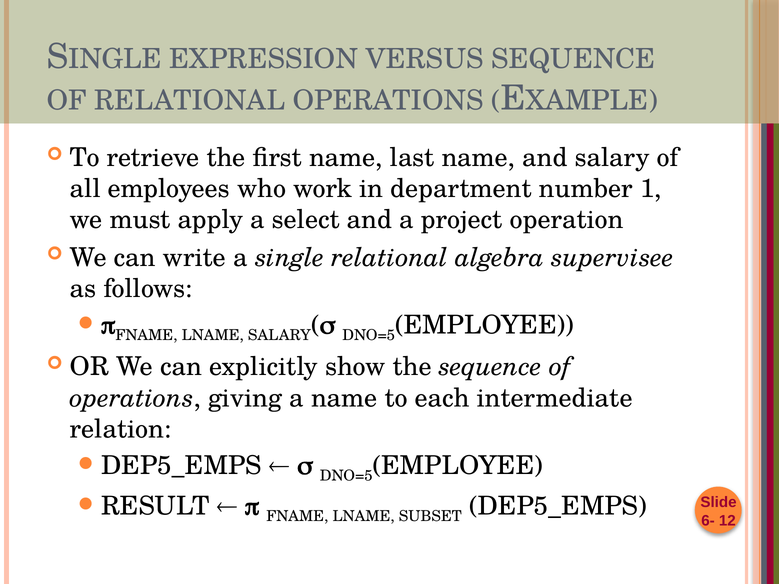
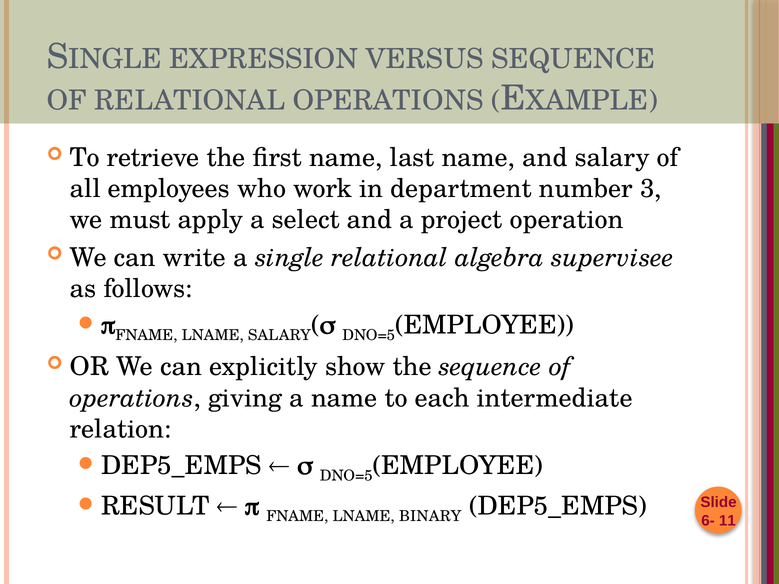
1: 1 -> 3
SUBSET: SUBSET -> BINARY
12: 12 -> 11
